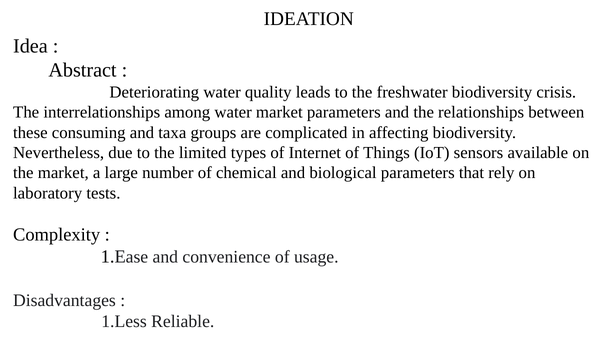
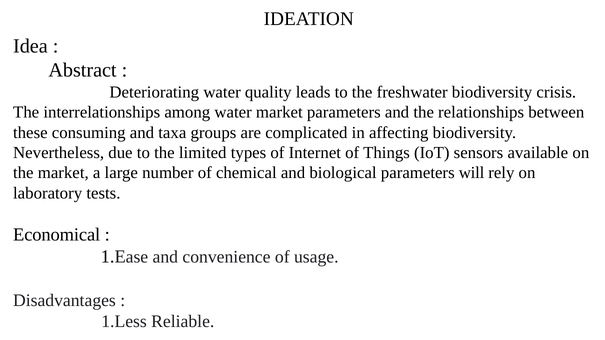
that: that -> will
Complexity: Complexity -> Economical
